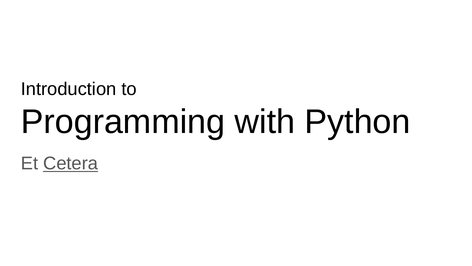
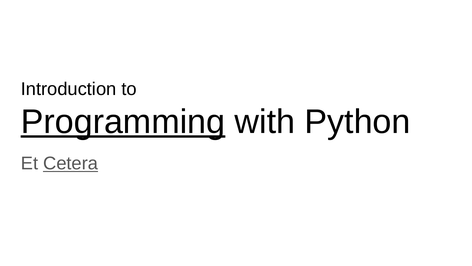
Programming underline: none -> present
